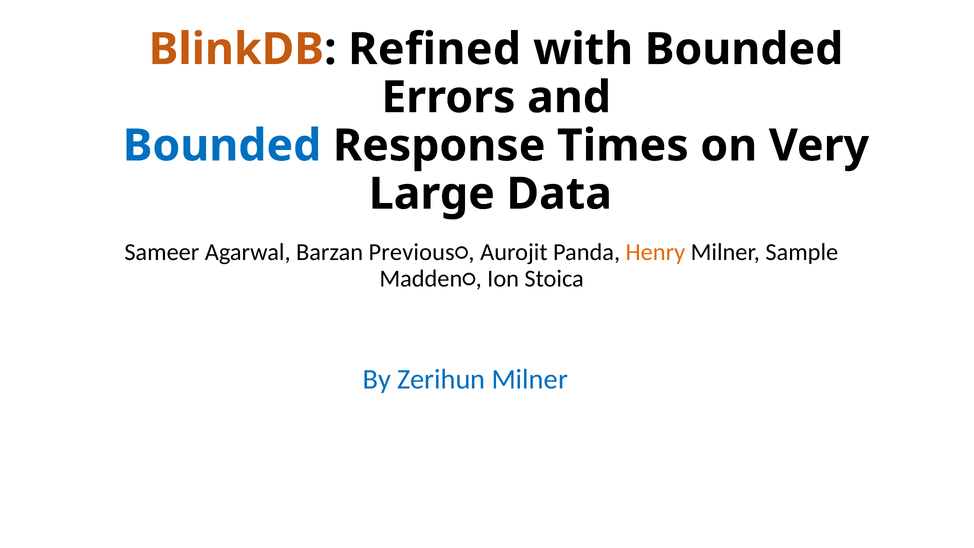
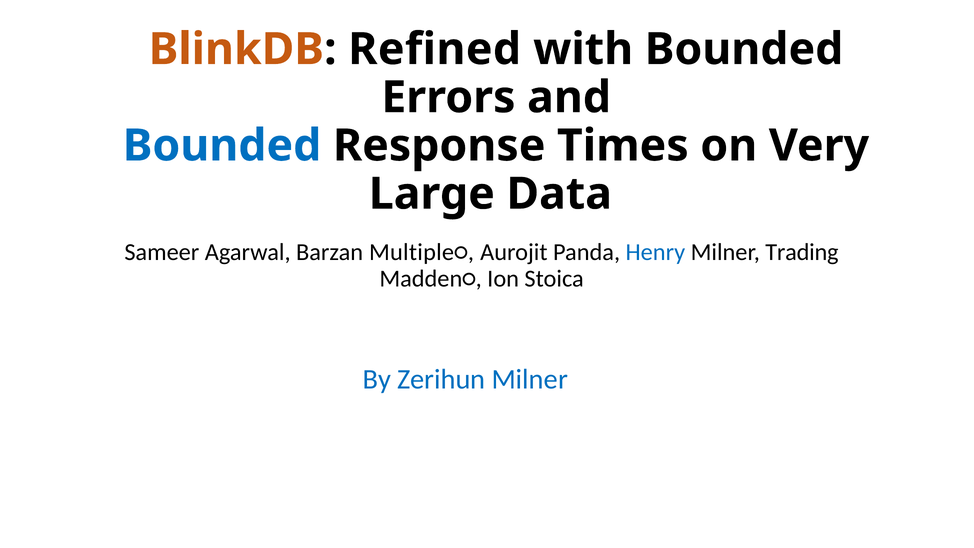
Previous○: Previous○ -> Multiple○
Henry colour: orange -> blue
Sample: Sample -> Trading
